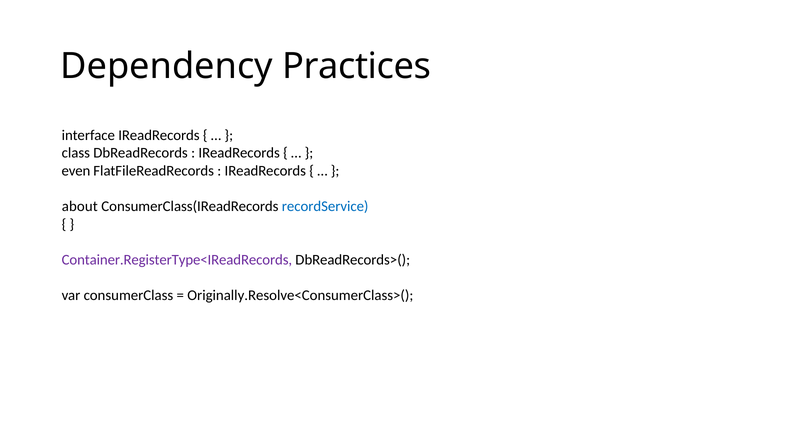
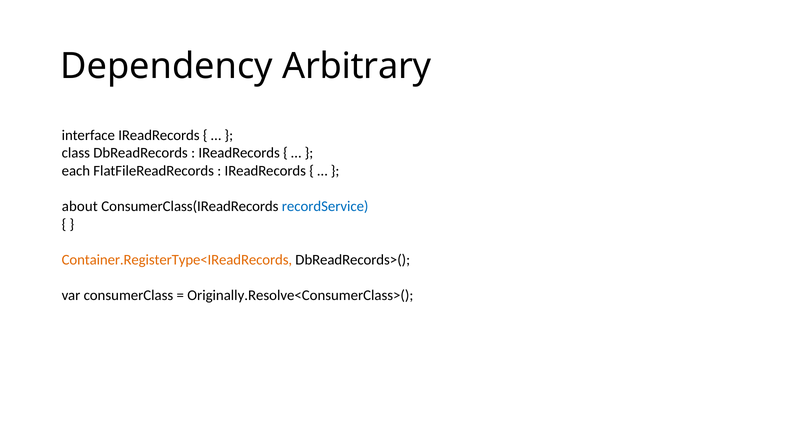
Practices: Practices -> Arbitrary
even: even -> each
Container.RegisterType<IReadRecords colour: purple -> orange
